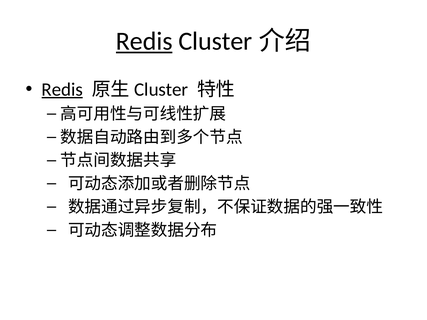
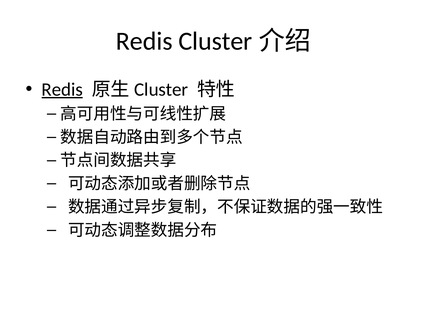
Redis at (144, 41) underline: present -> none
